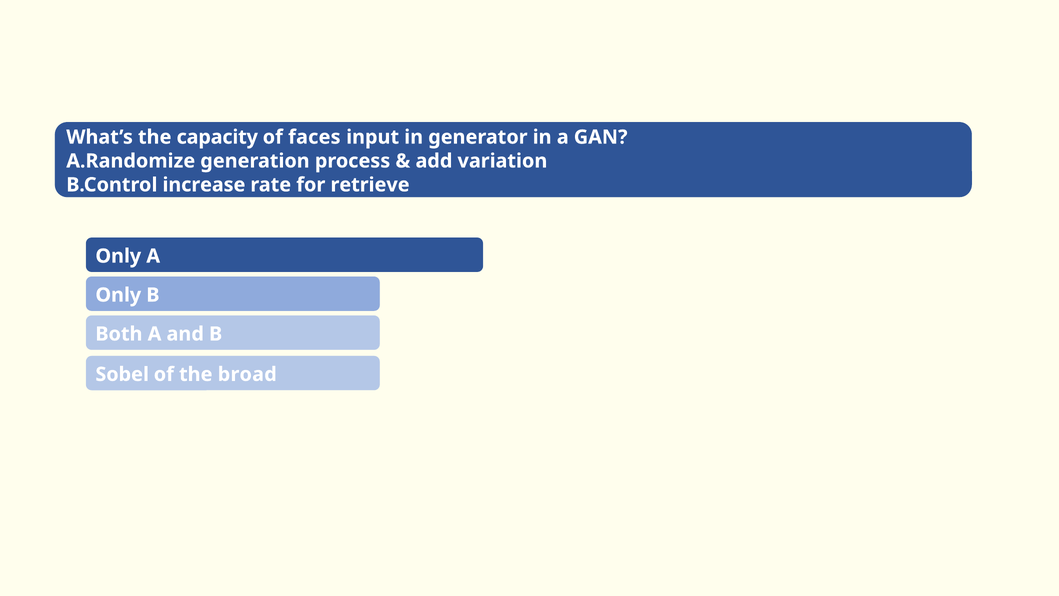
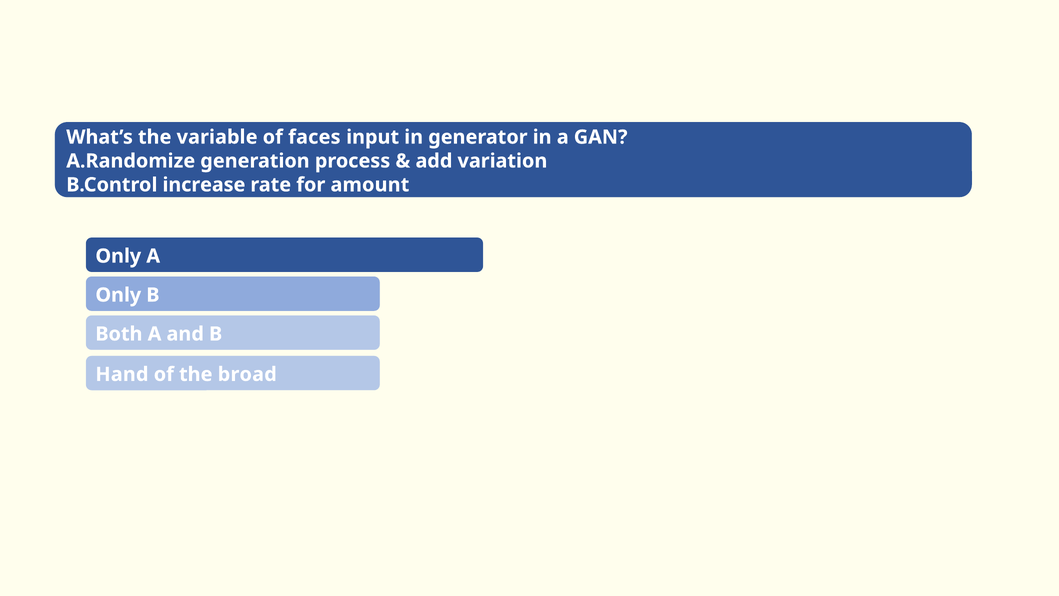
capacity: capacity -> variable
retrieve: retrieve -> amount
Sobel: Sobel -> Hand
